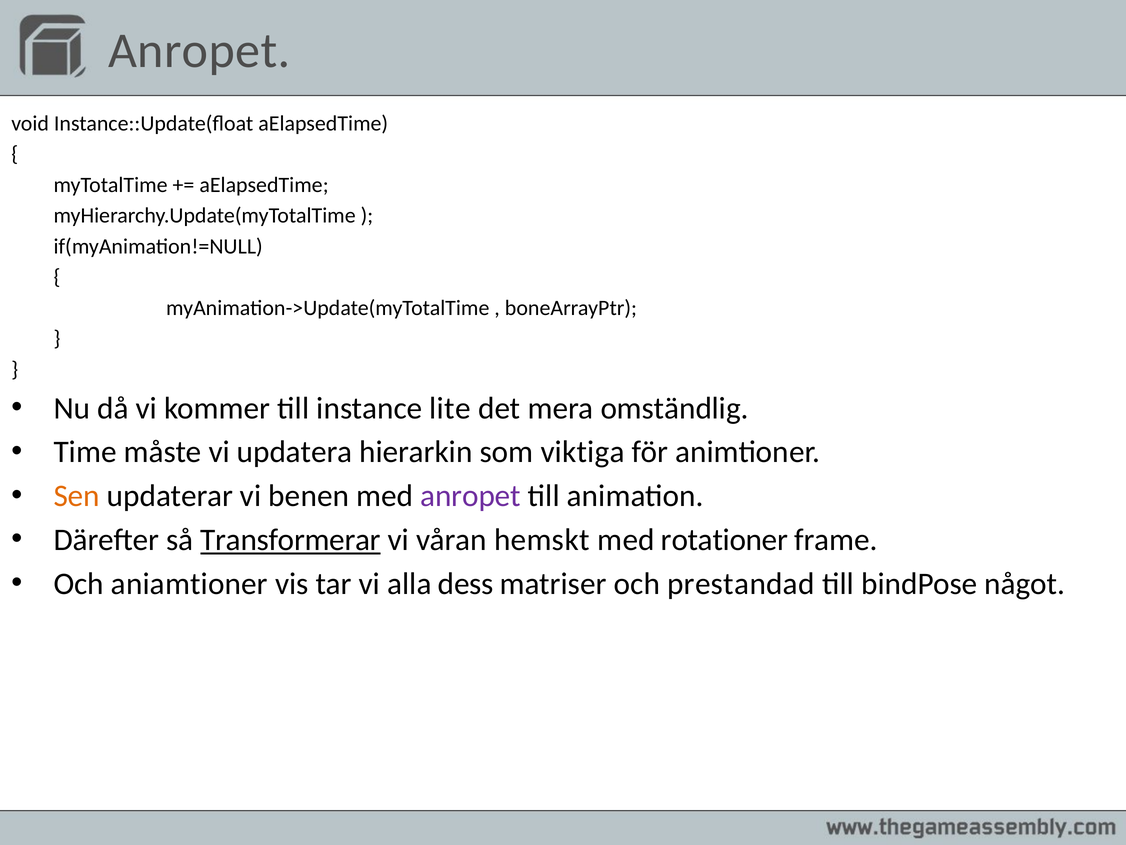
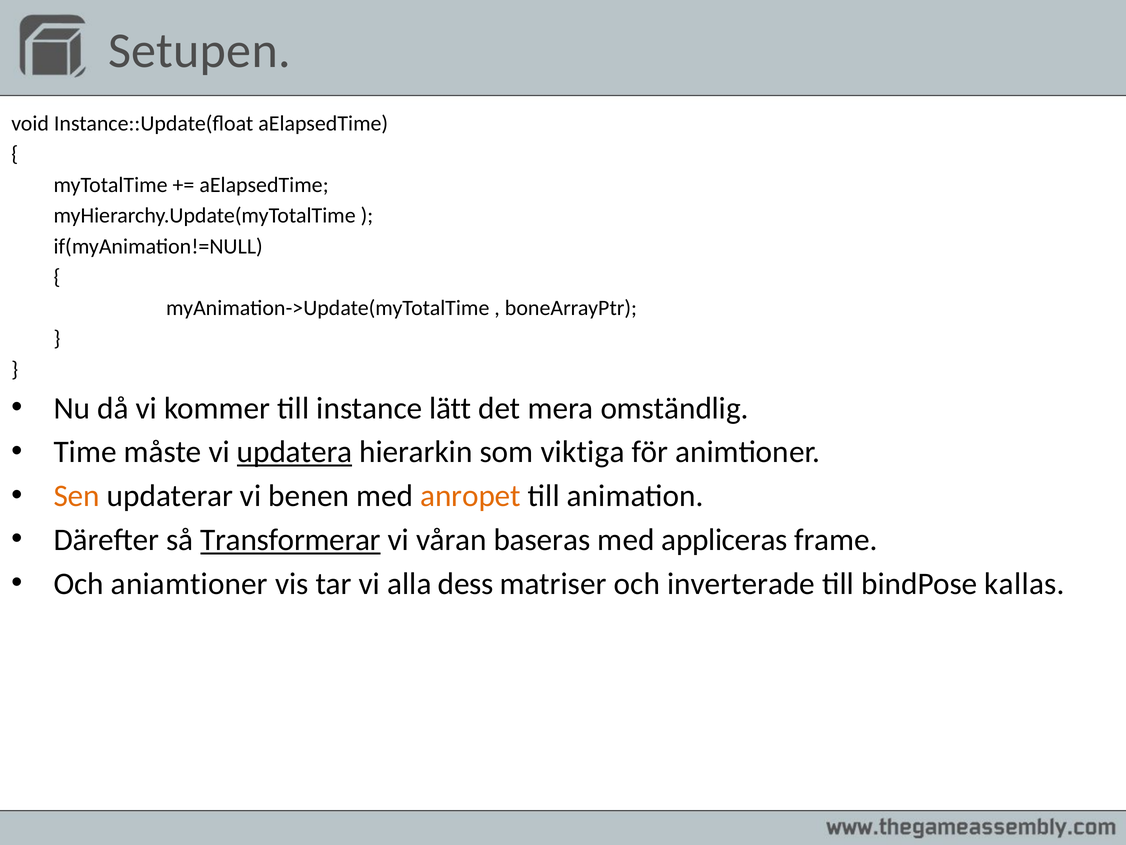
Anropet at (199, 51): Anropet -> Setupen
lite: lite -> lätt
updatera underline: none -> present
anropet at (471, 496) colour: purple -> orange
hemskt: hemskt -> baseras
rotationer: rotationer -> appliceras
prestandad: prestandad -> inverterade
något: något -> kallas
